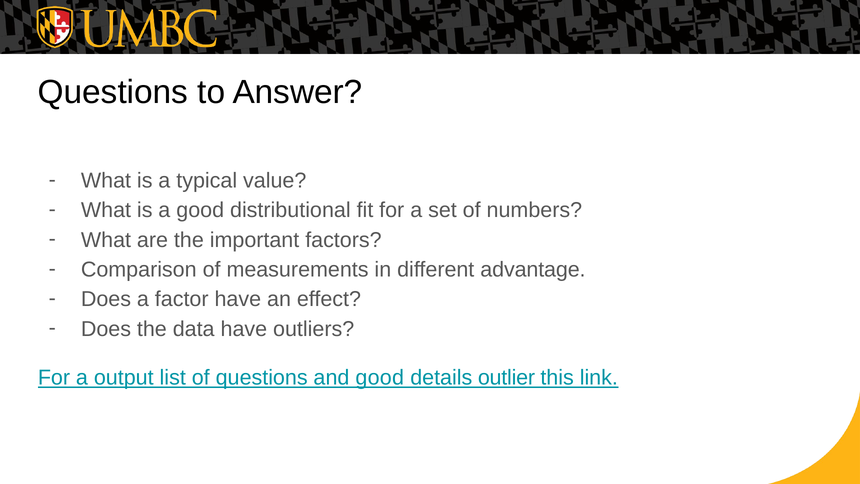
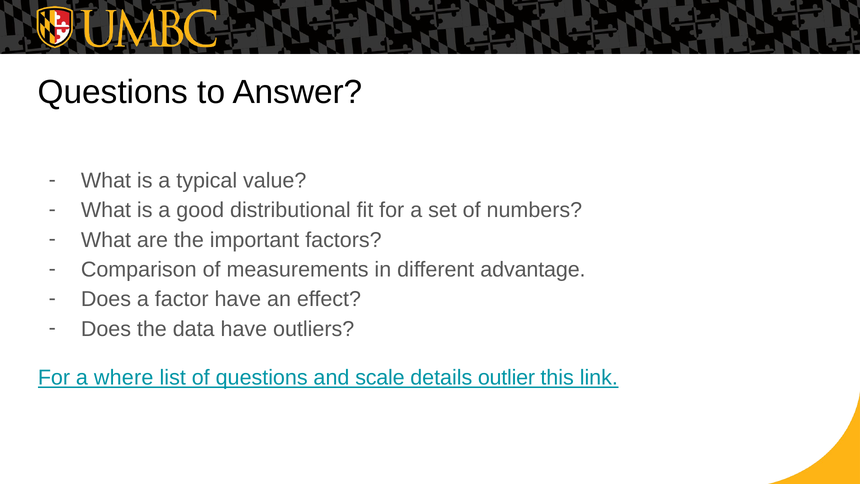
output: output -> where
and good: good -> scale
